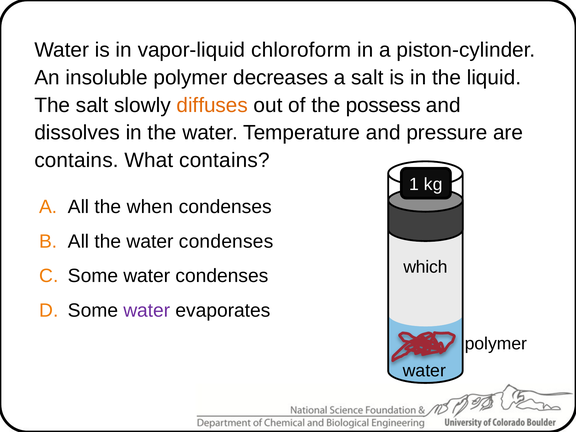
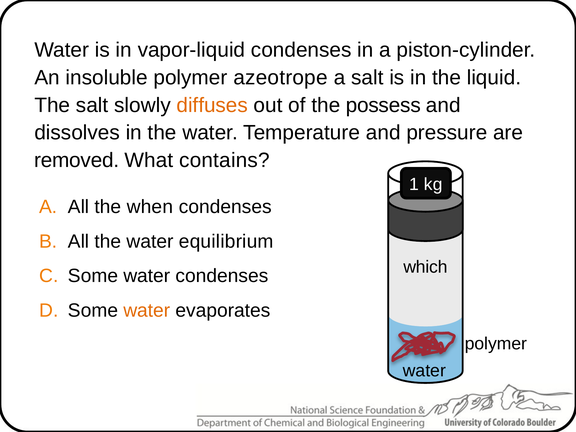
vapor-liquid chloroform: chloroform -> condenses
decreases: decreases -> azeotrope
contains at (77, 160): contains -> removed
the water condenses: condenses -> equilibrium
water at (147, 310) colour: purple -> orange
